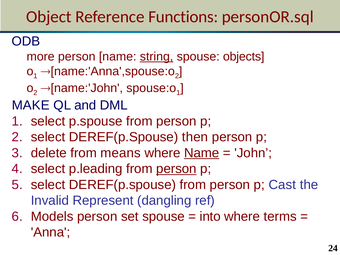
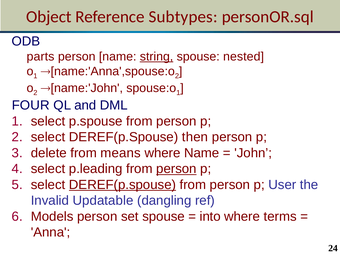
Functions: Functions -> Subtypes
more: more -> parts
objects: objects -> nested
MAKE: MAKE -> FOUR
Name at (202, 153) underline: present -> none
DEREF(p.spouse at (122, 185) underline: none -> present
Cast: Cast -> User
Represent: Represent -> Updatable
